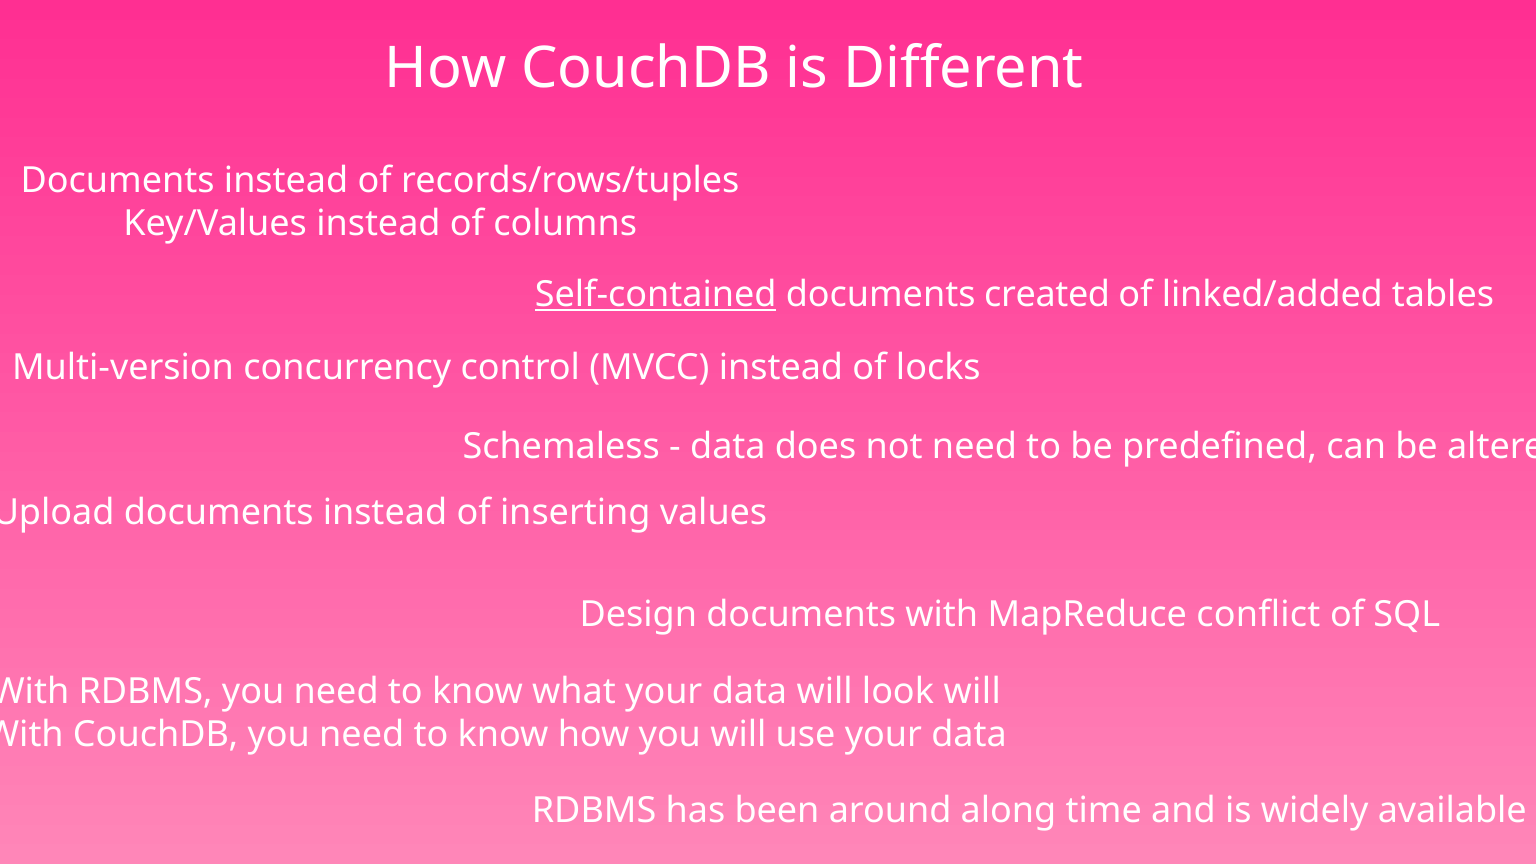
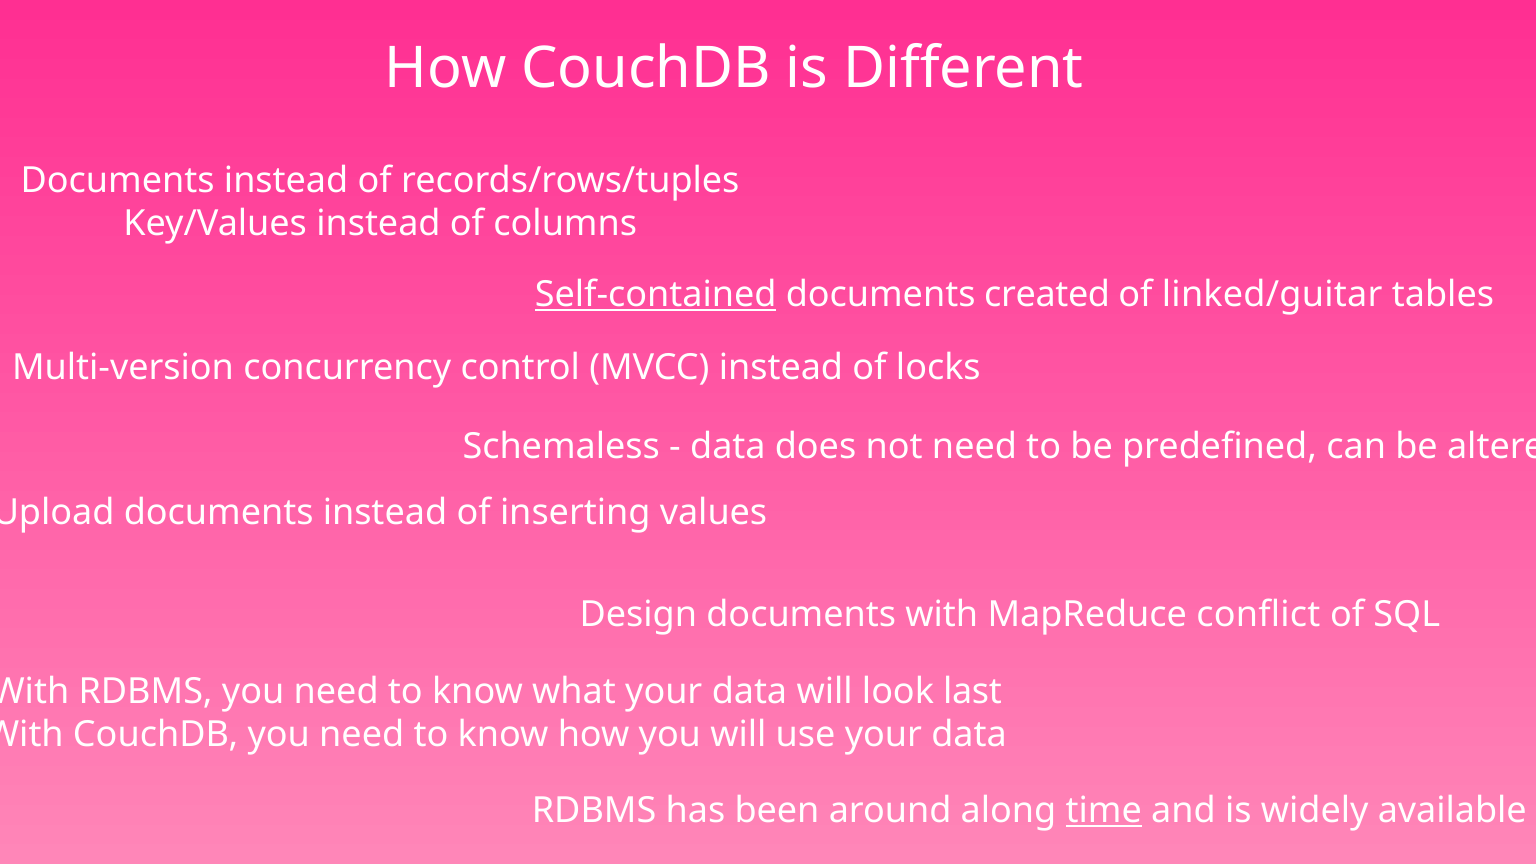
linked/added: linked/added -> linked/guitar
look will: will -> last
time underline: none -> present
